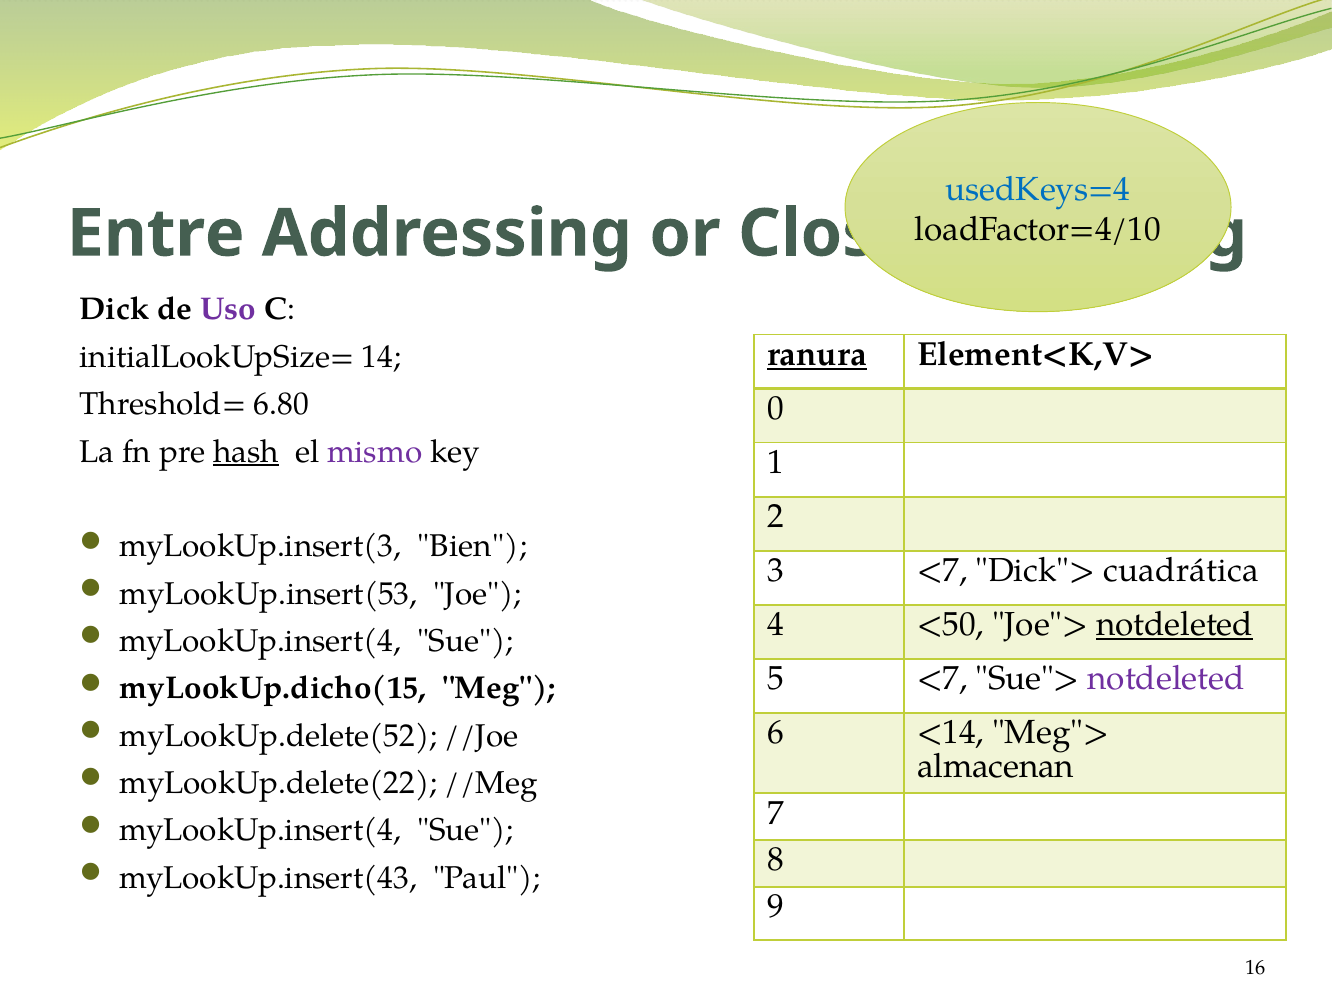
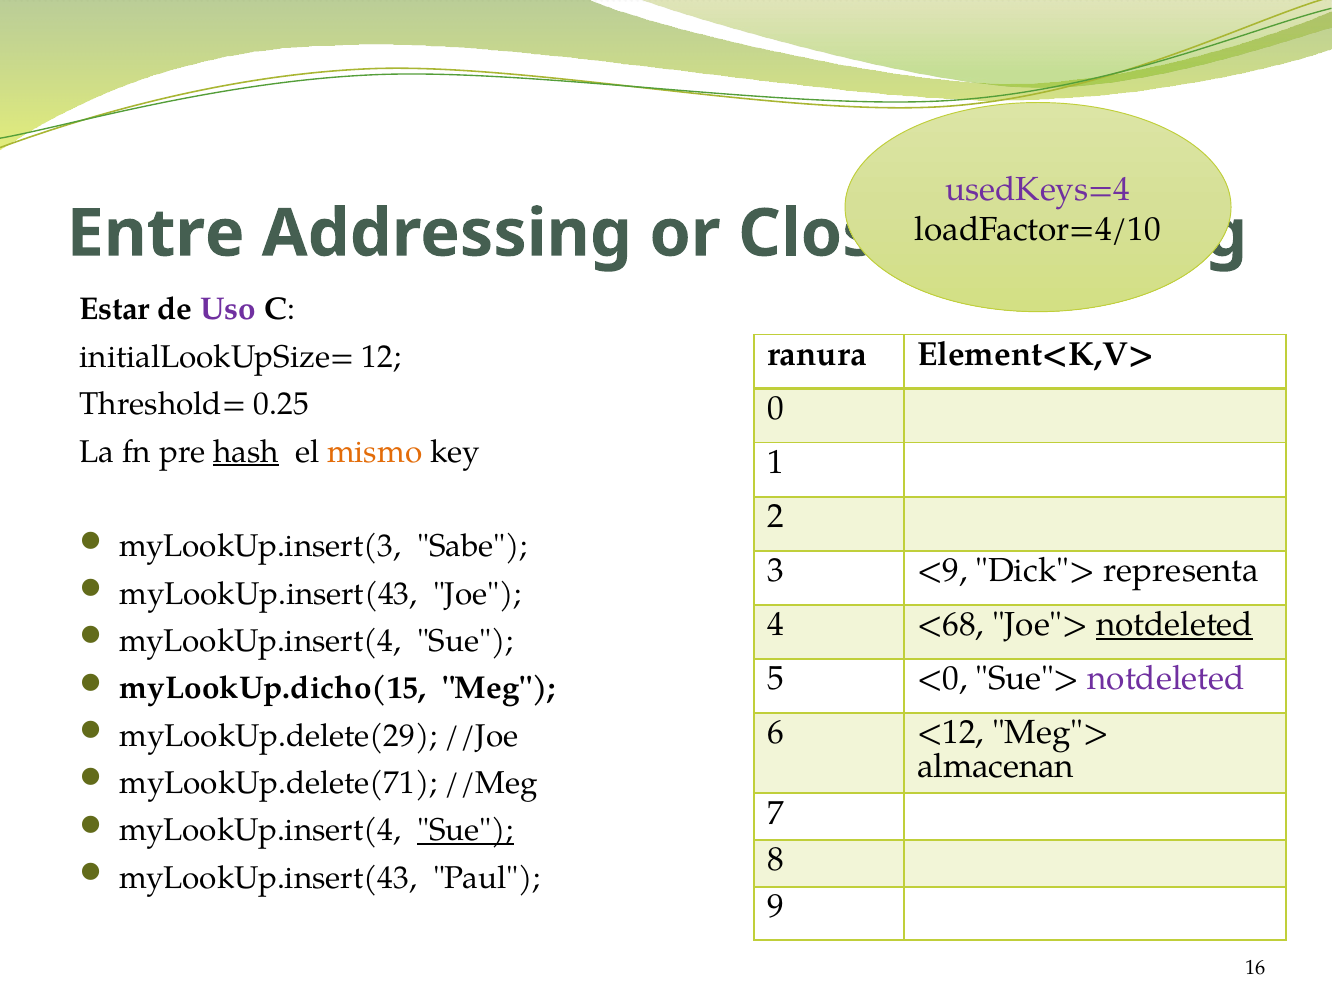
usedKeys=4 colour: blue -> purple
Dick: Dick -> Estar
ranura underline: present -> none
14: 14 -> 12
6.80: 6.80 -> 0.25
mismo colour: purple -> orange
Bien: Bien -> Sabe
3 <7: <7 -> <9
cuadrática: cuadrática -> representa
myLookUp.insert(53 at (269, 594): myLookUp.insert(53 -> myLookUp.insert(43
<50: <50 -> <68
5 <7: <7 -> <0
myLookUp.delete(52: myLookUp.delete(52 -> myLookUp.delete(29
<14: <14 -> <12
myLookUp.delete(22: myLookUp.delete(22 -> myLookUp.delete(71
Sue at (465, 830) underline: none -> present
